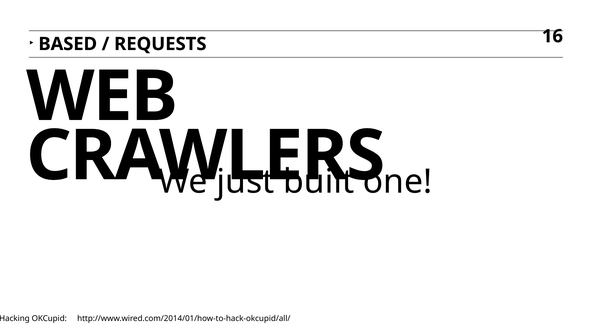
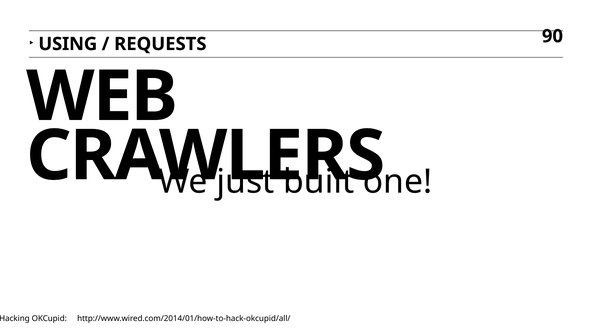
BASED: BASED -> USING
16: 16 -> 90
